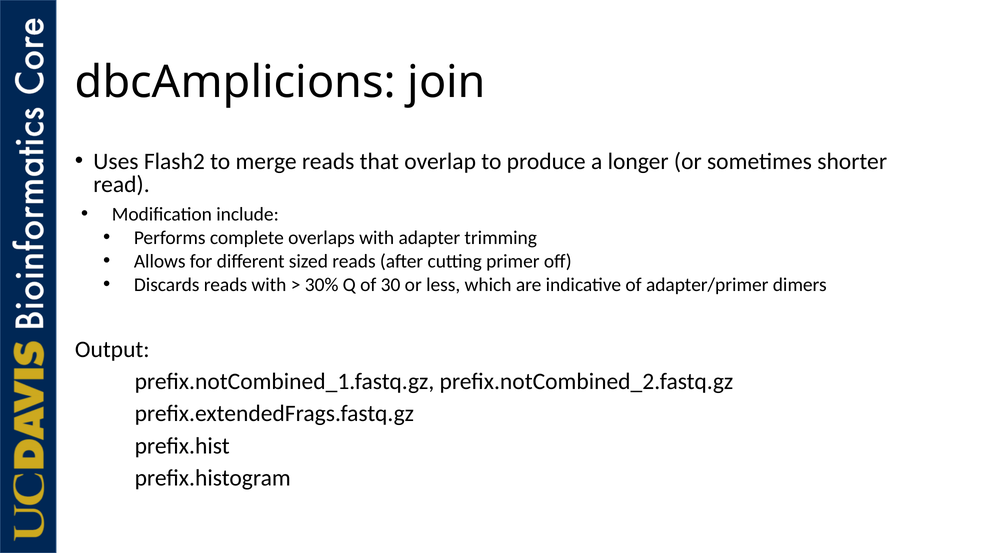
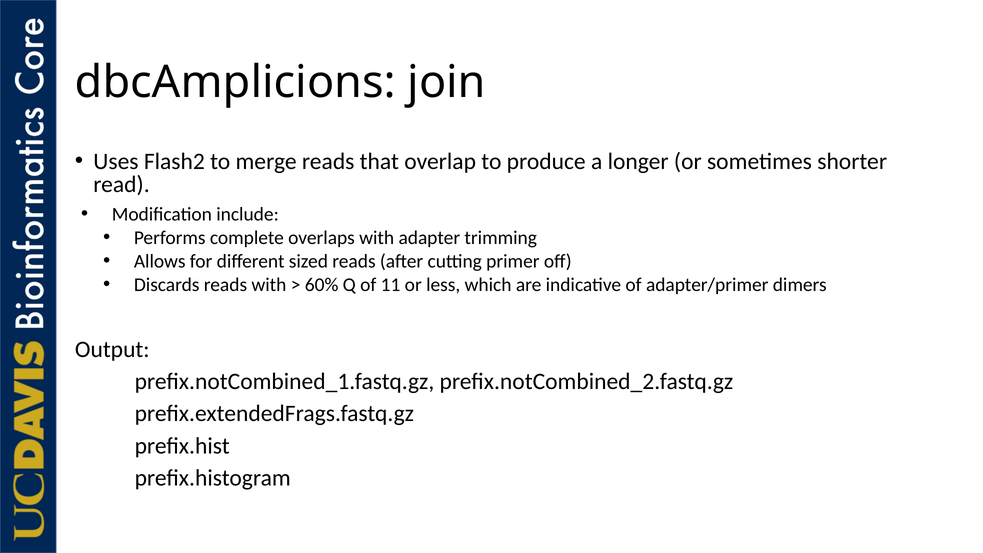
30%: 30% -> 60%
30: 30 -> 11
